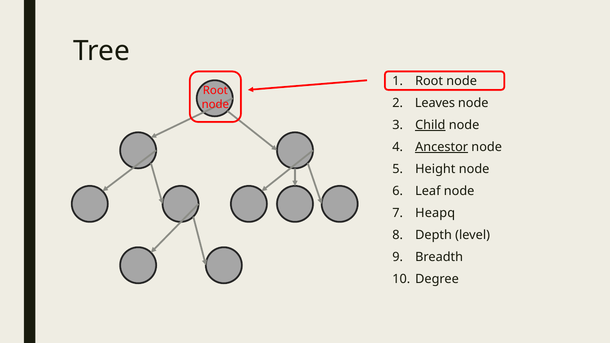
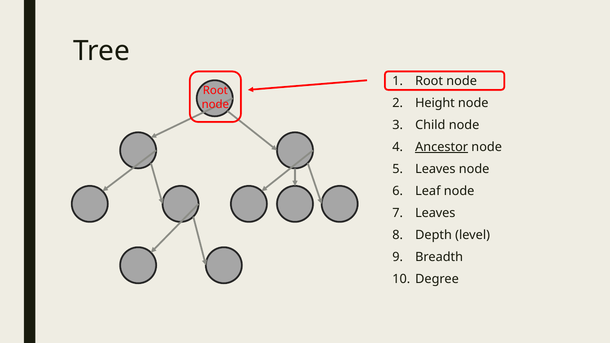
Leaves: Leaves -> Height
Child underline: present -> none
Height at (435, 169): Height -> Leaves
Heapq at (435, 213): Heapq -> Leaves
